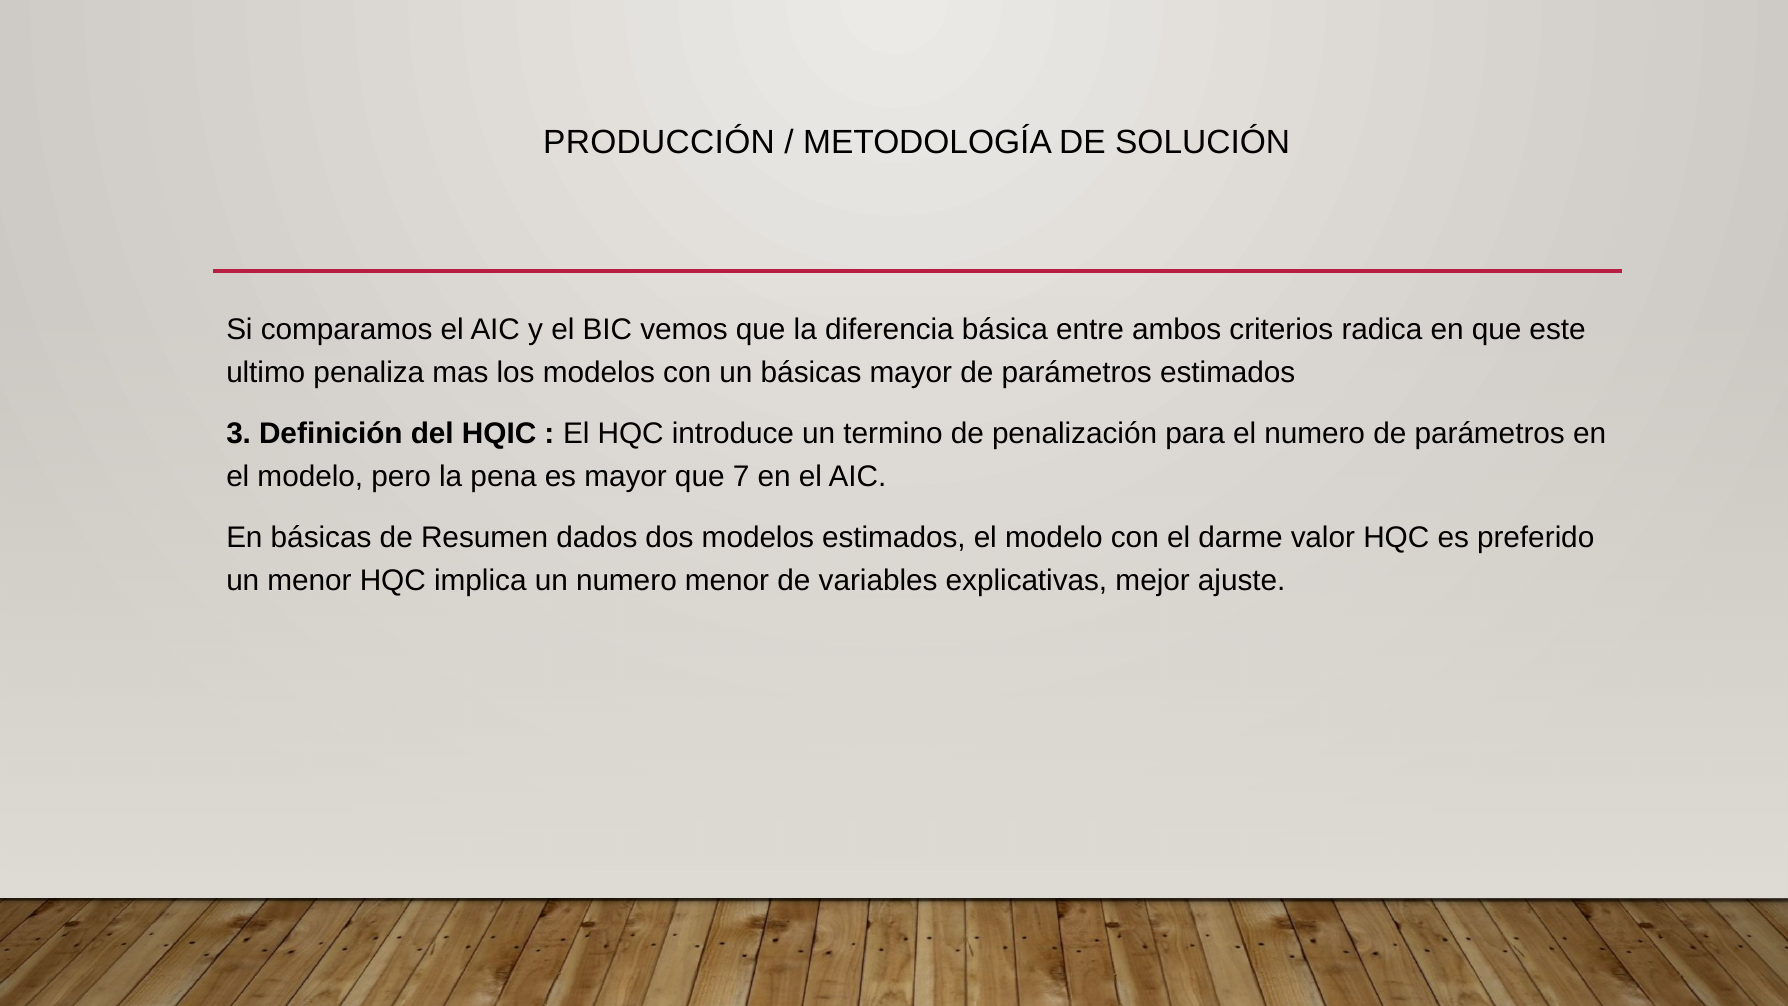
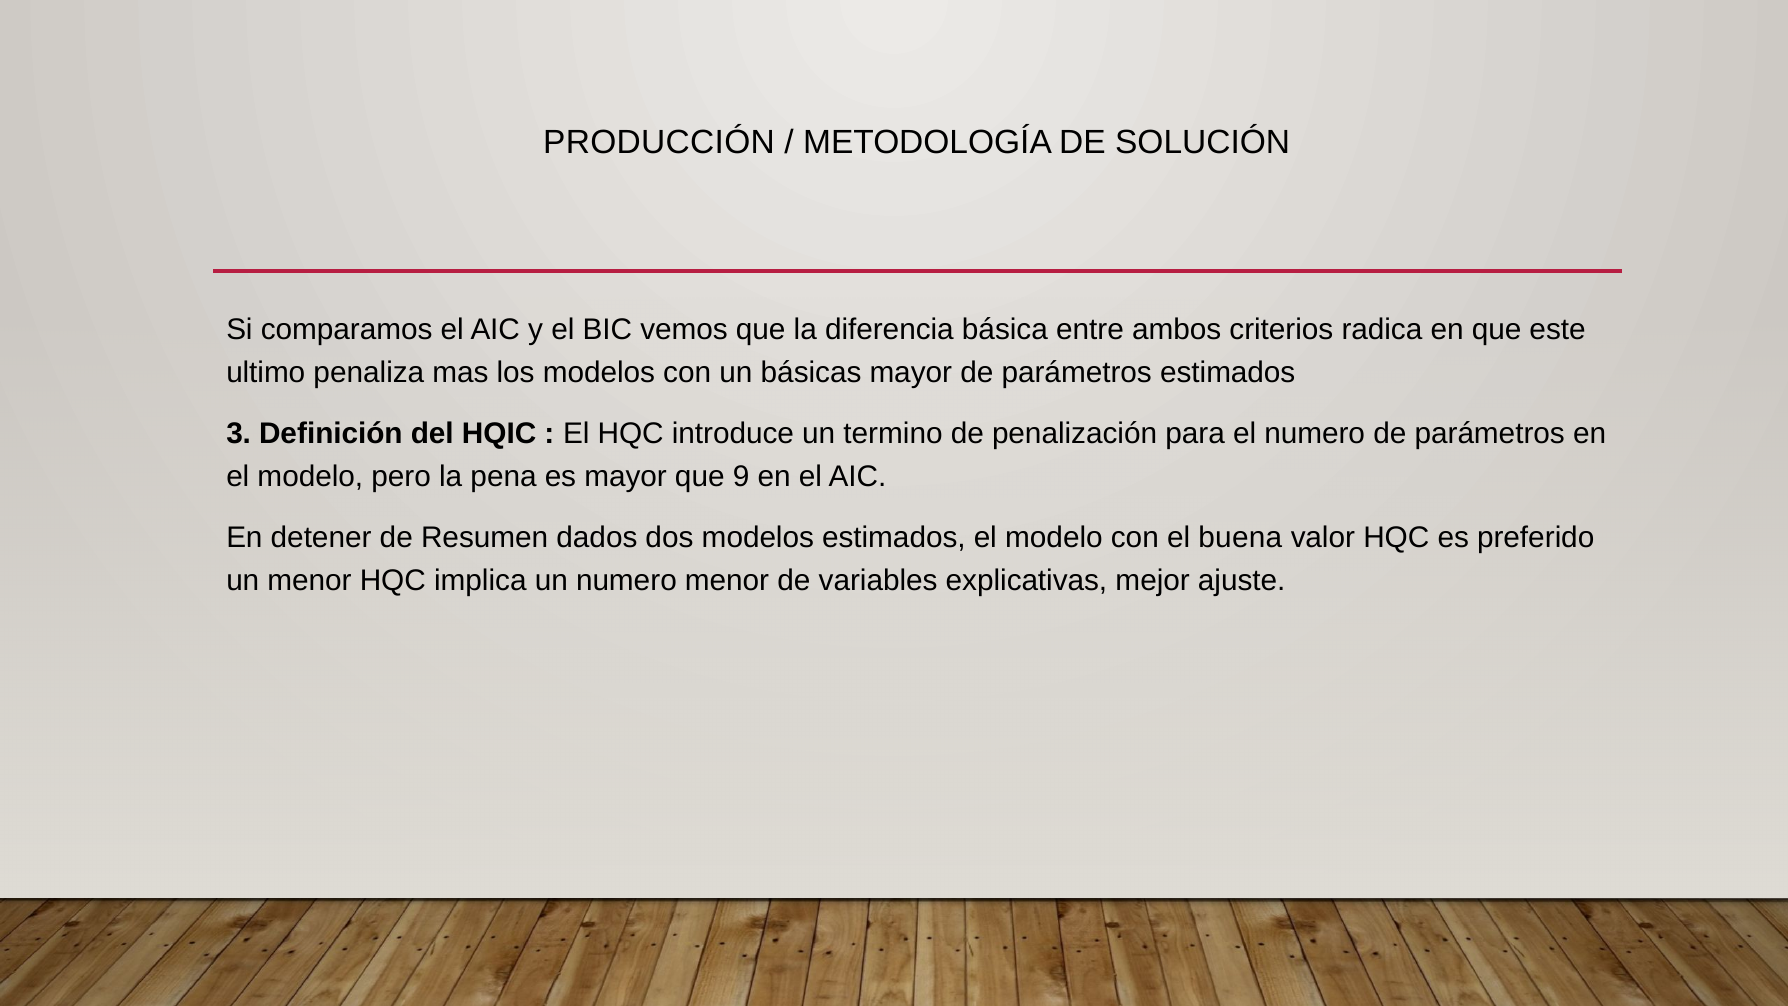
7: 7 -> 9
En básicas: básicas -> detener
darme: darme -> buena
